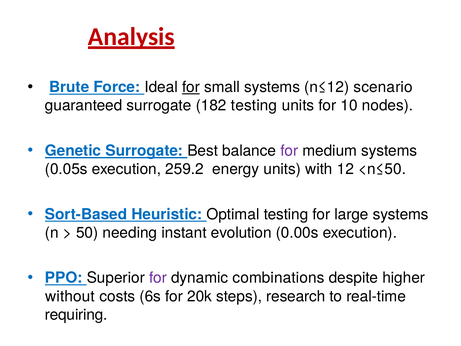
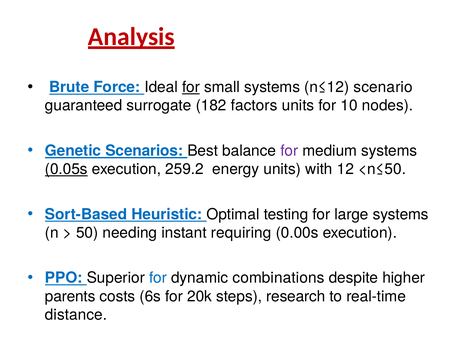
182 testing: testing -> factors
Genetic Surrogate: Surrogate -> Scenarios
0.05s underline: none -> present
evolution: evolution -> requiring
for at (158, 278) colour: purple -> blue
without: without -> parents
requiring: requiring -> distance
